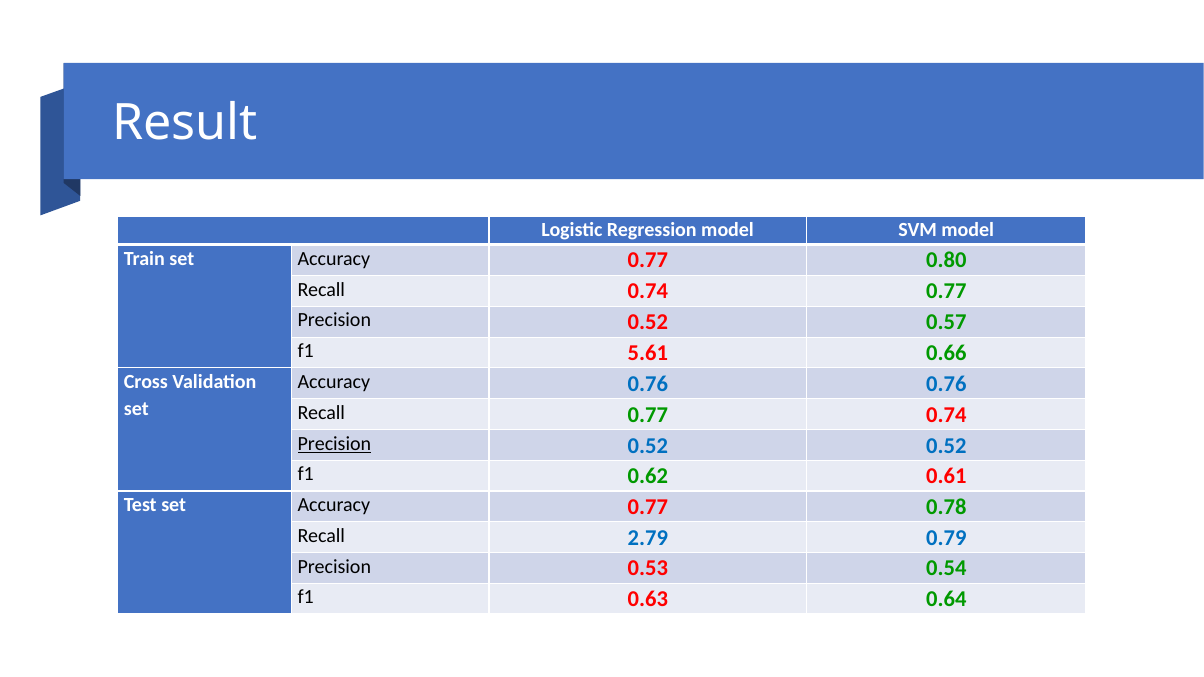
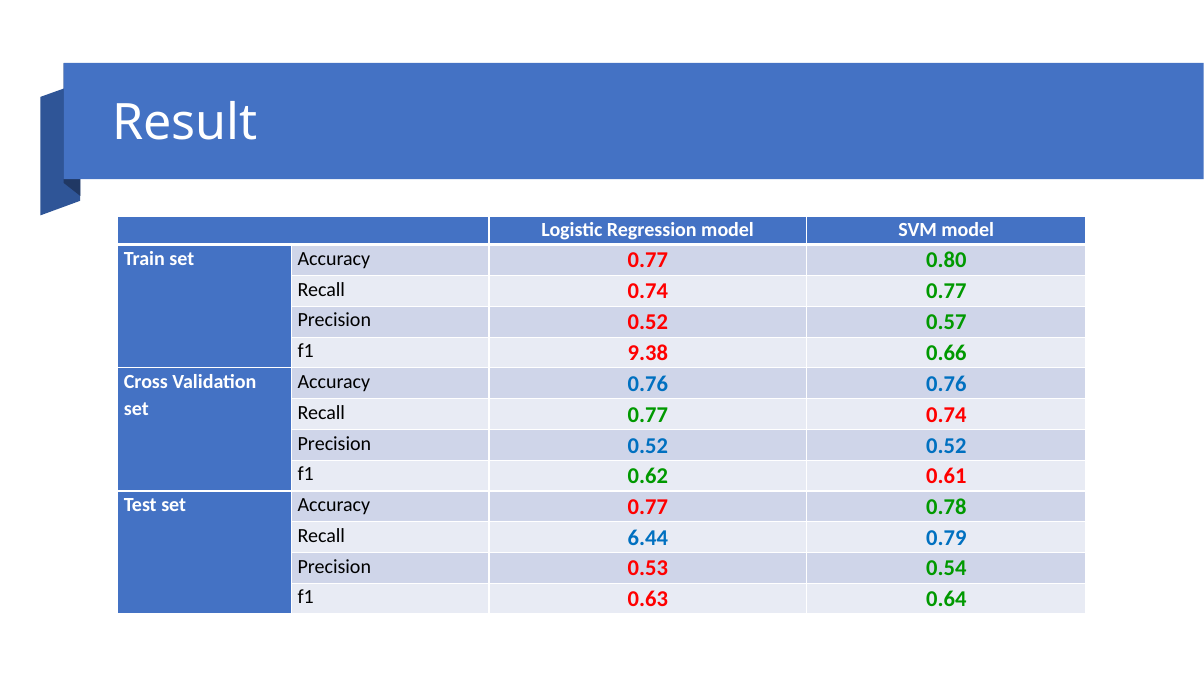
5.61: 5.61 -> 9.38
Precision at (334, 444) underline: present -> none
2.79: 2.79 -> 6.44
